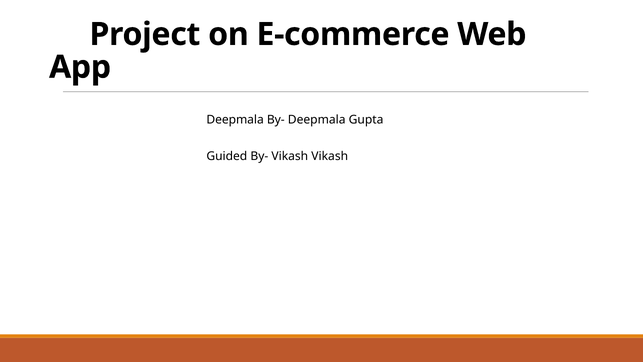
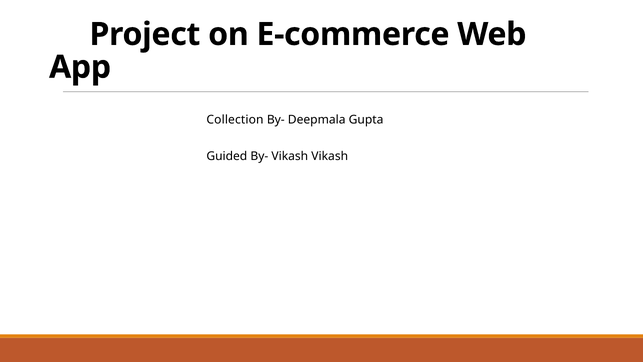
Deepmala at (235, 120): Deepmala -> Collection
